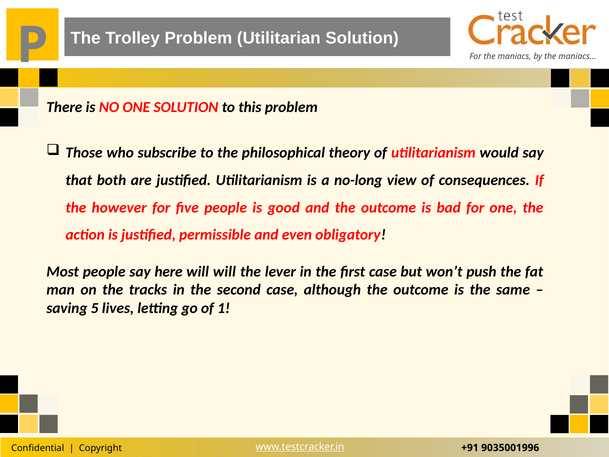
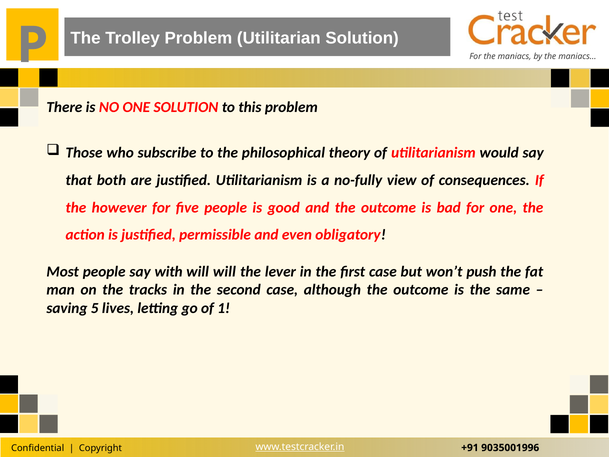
no-long: no-long -> no-fully
here: here -> with
